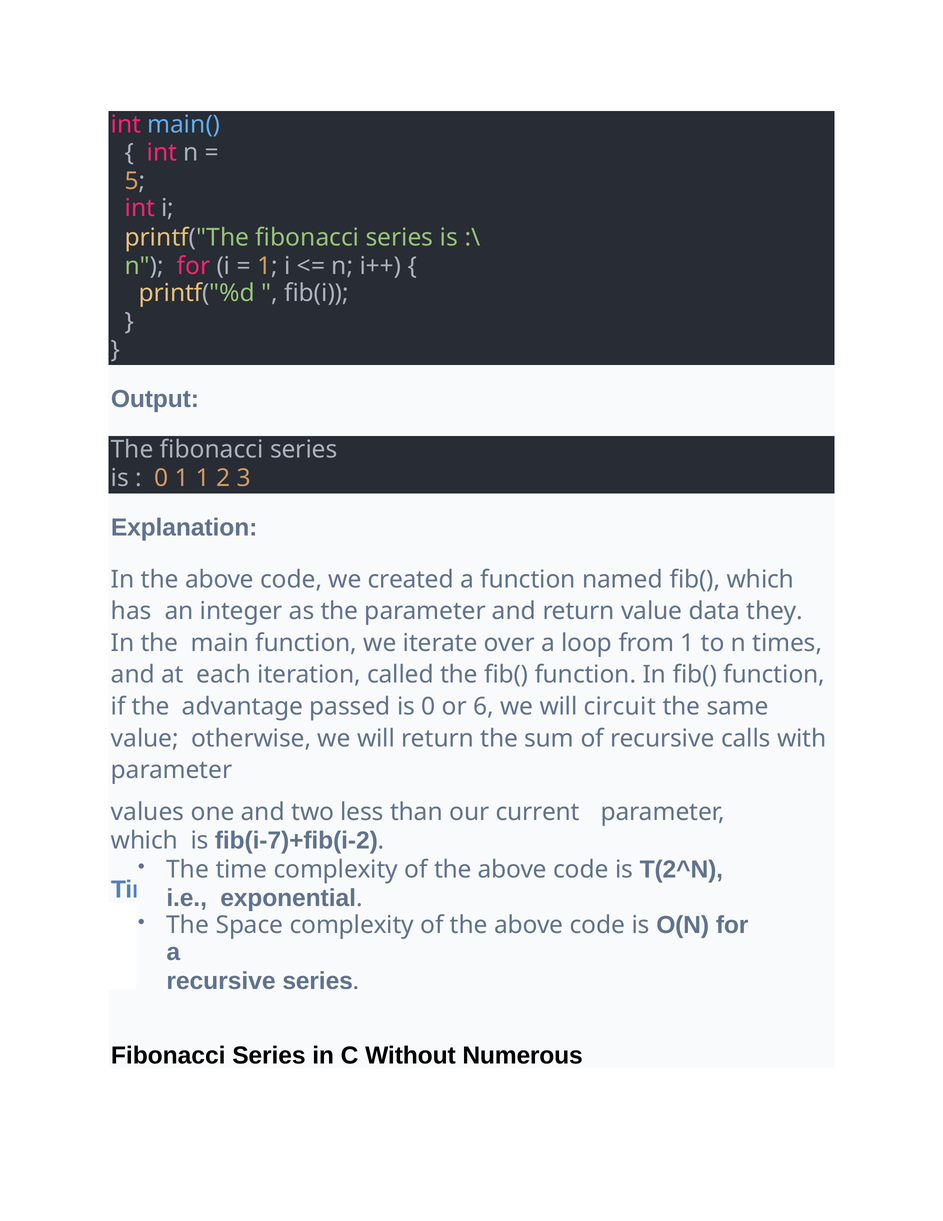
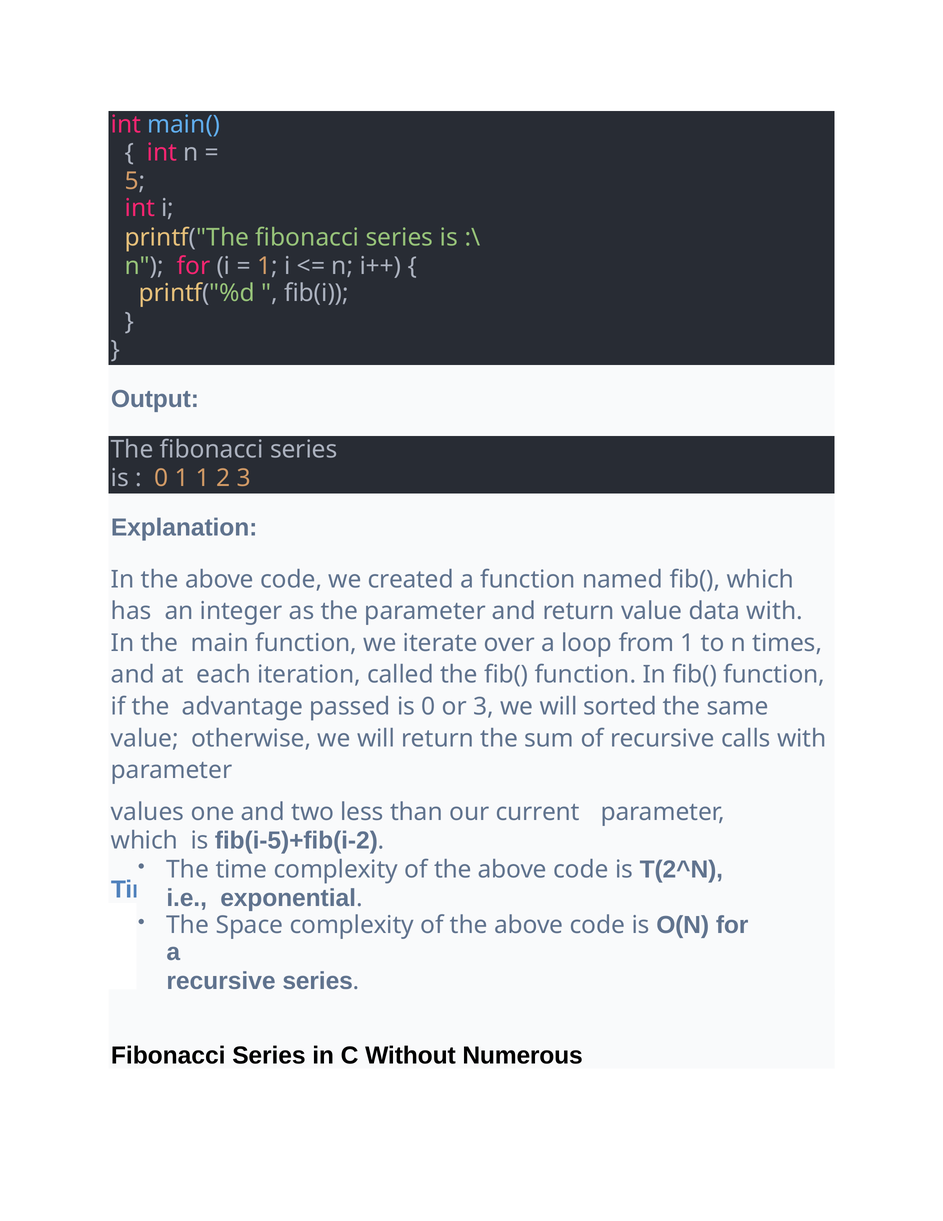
data they: they -> with
or 6: 6 -> 3
circuit: circuit -> sorted
fib(i-7)+fib(i-2: fib(i-7)+fib(i-2 -> fib(i-5)+fib(i-2
